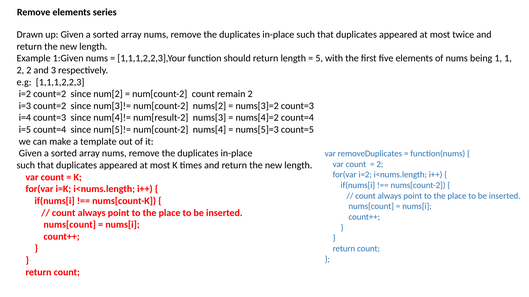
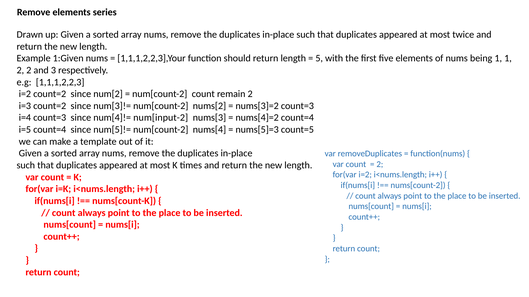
num[result-2: num[result-2 -> num[input-2
